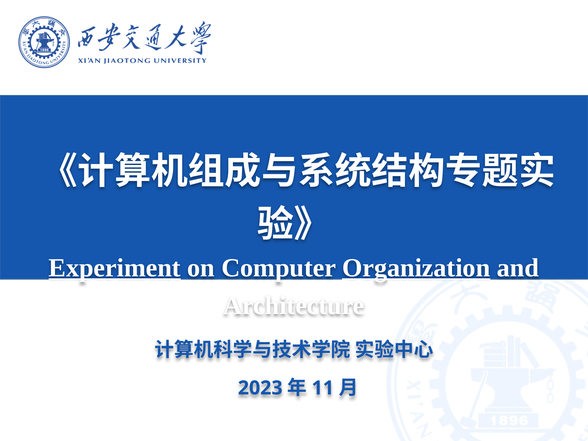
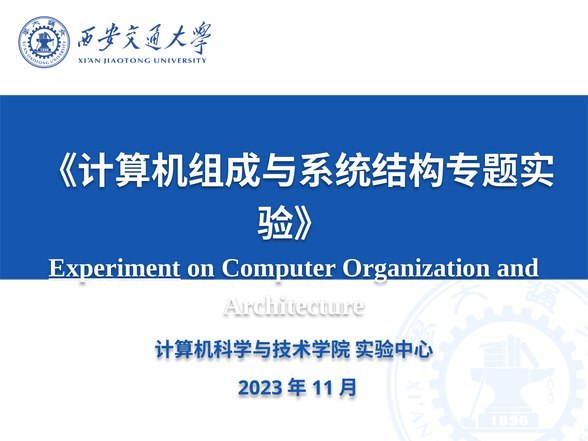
Organization underline: present -> none
